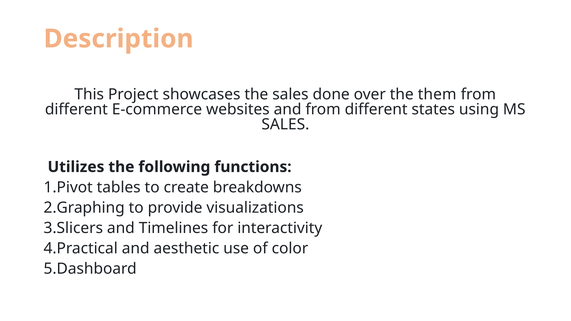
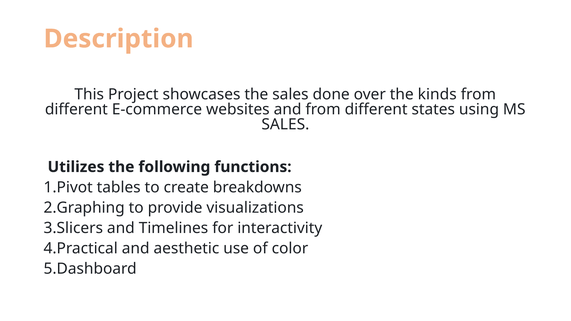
them: them -> kinds
